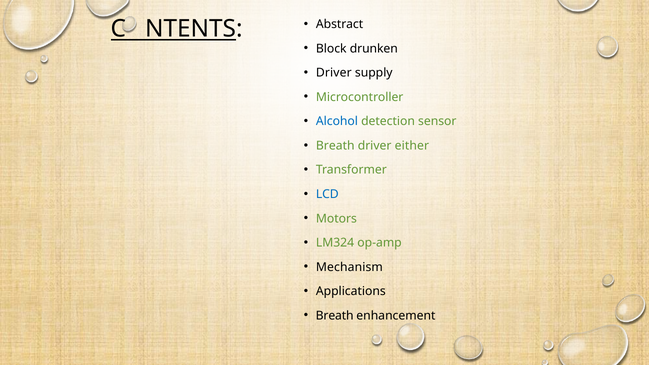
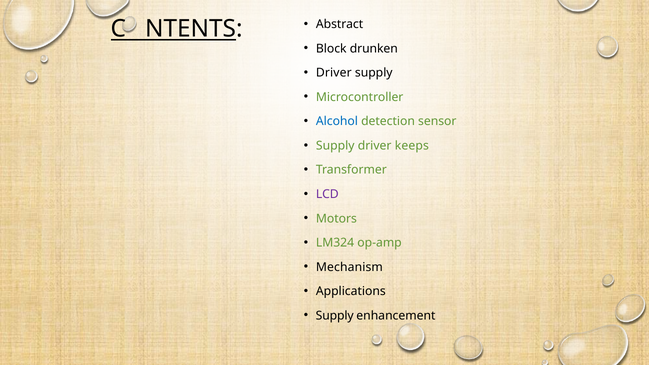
Breath at (335, 146): Breath -> Supply
either: either -> keeps
LCD colour: blue -> purple
Breath at (335, 316): Breath -> Supply
